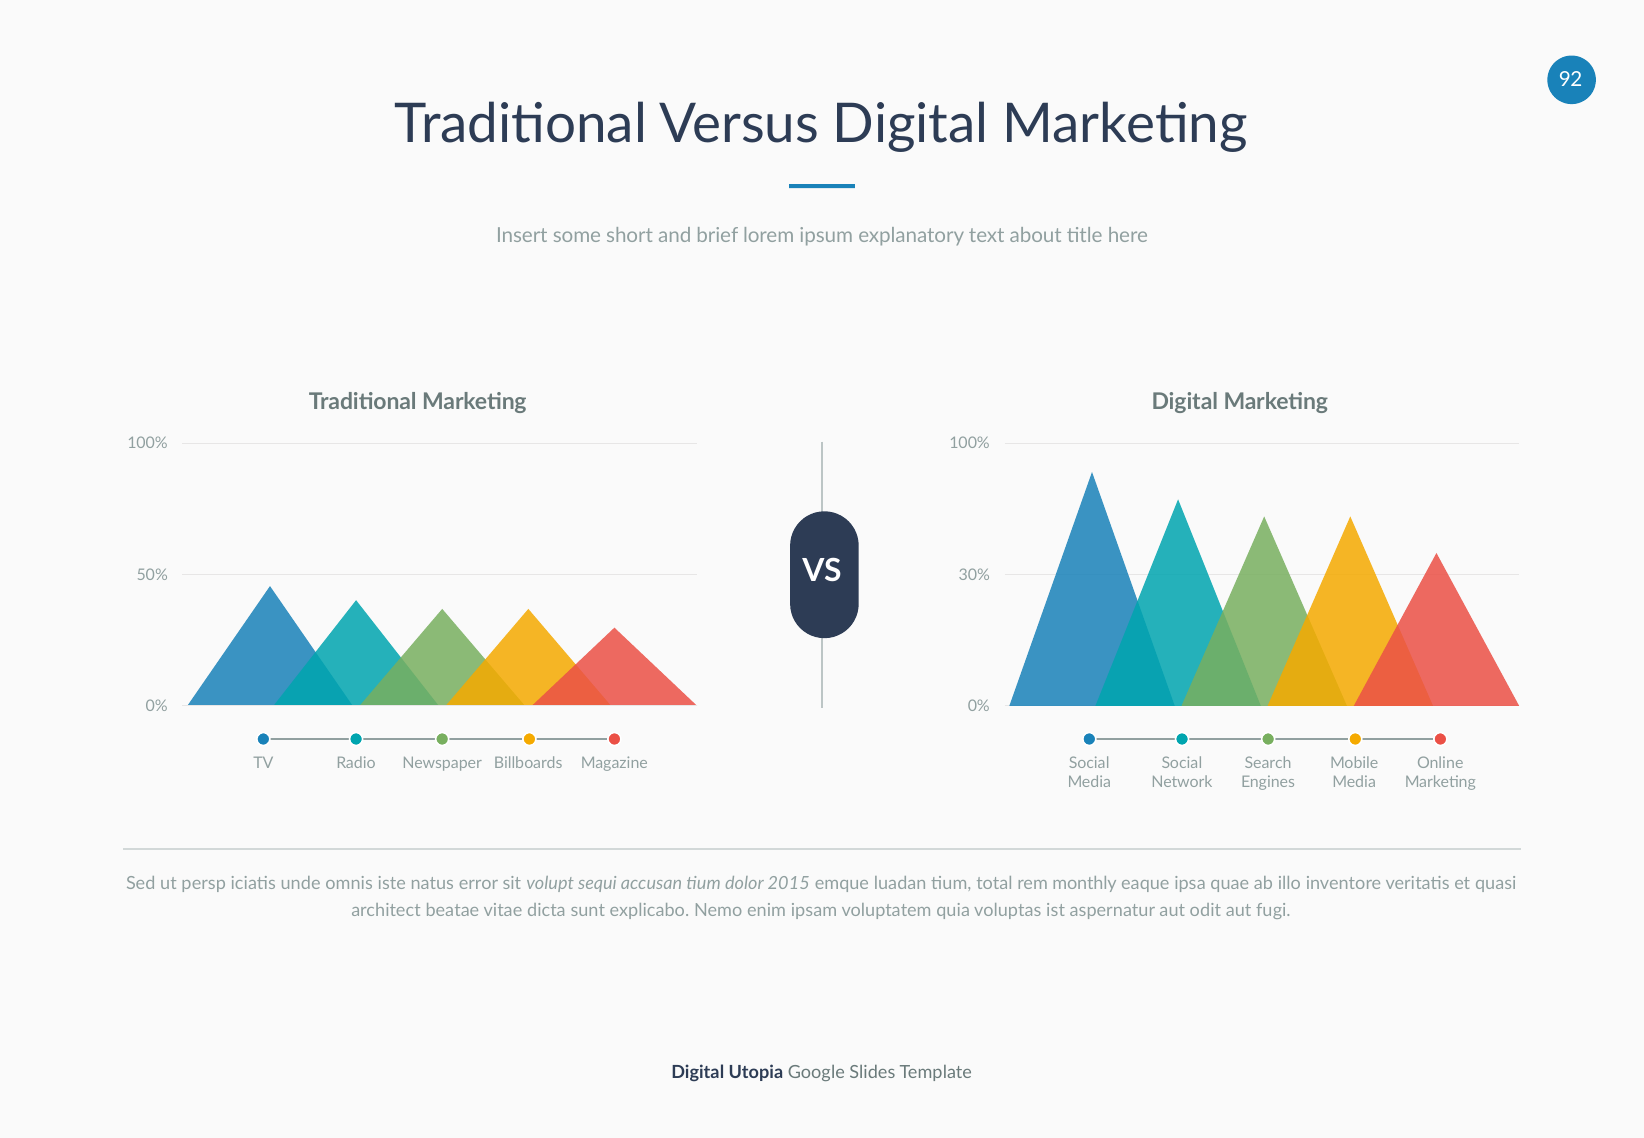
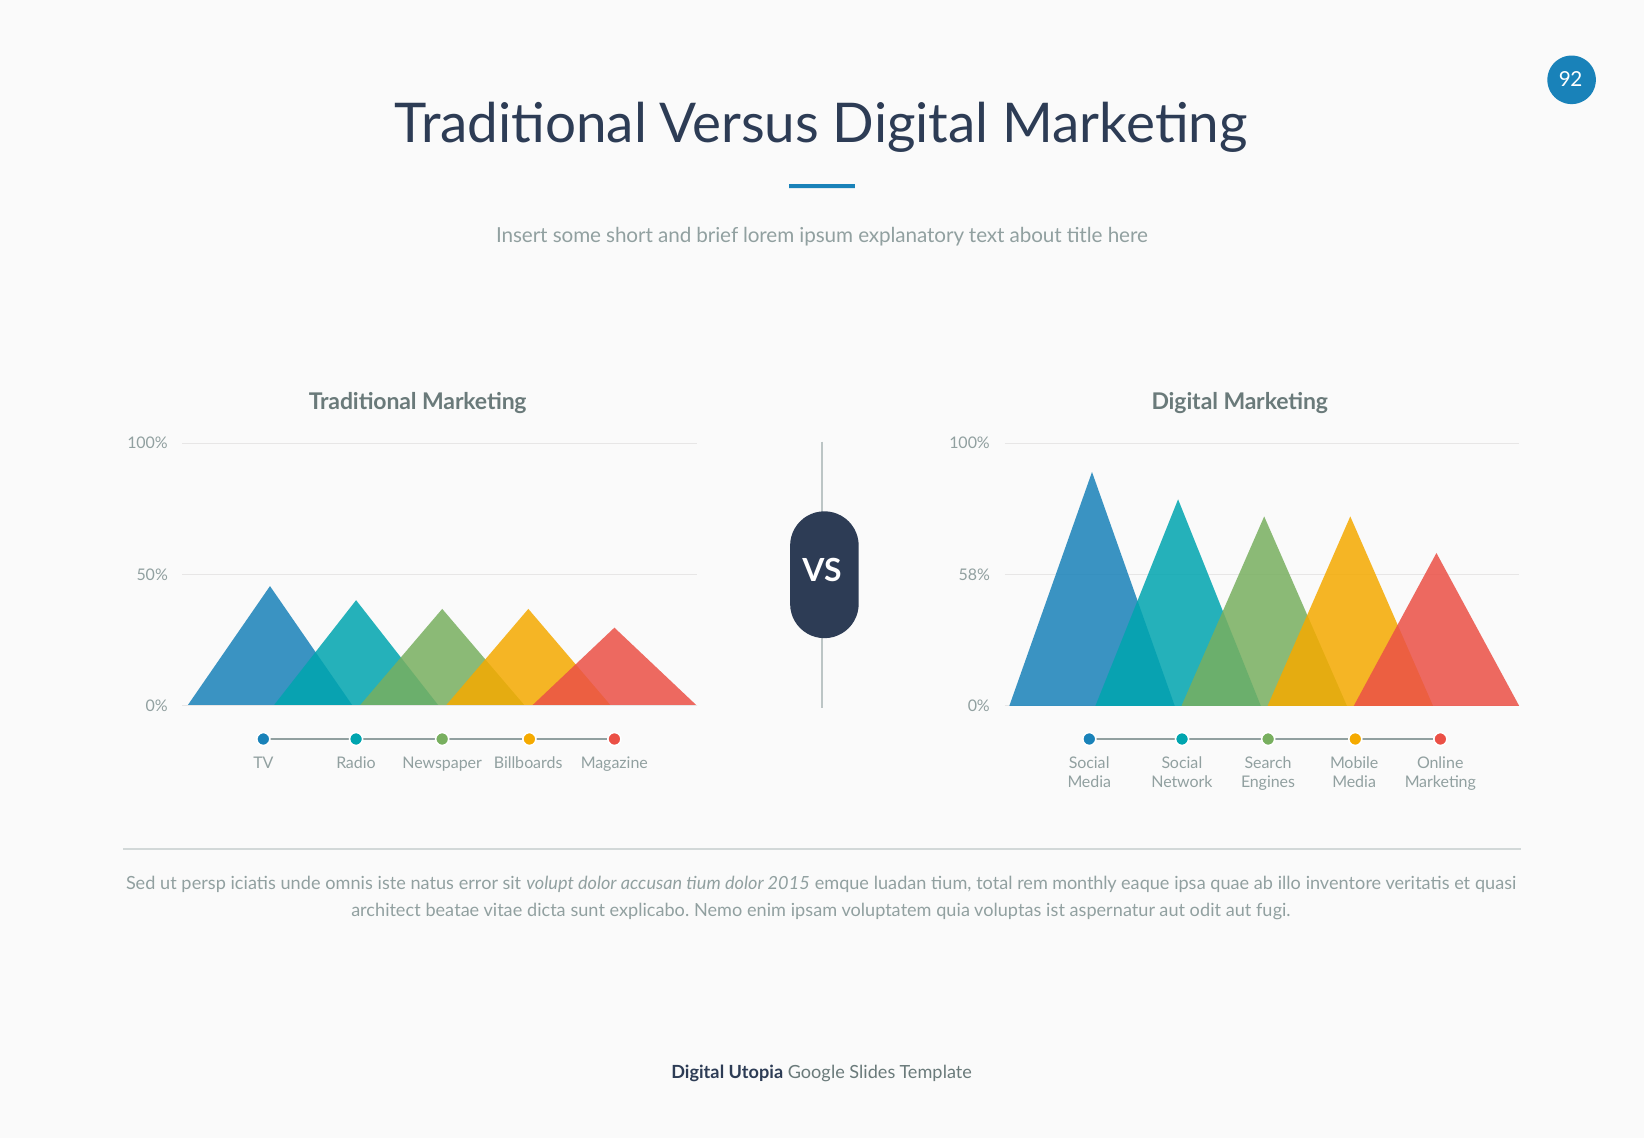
30%: 30% -> 58%
volupt sequi: sequi -> dolor
